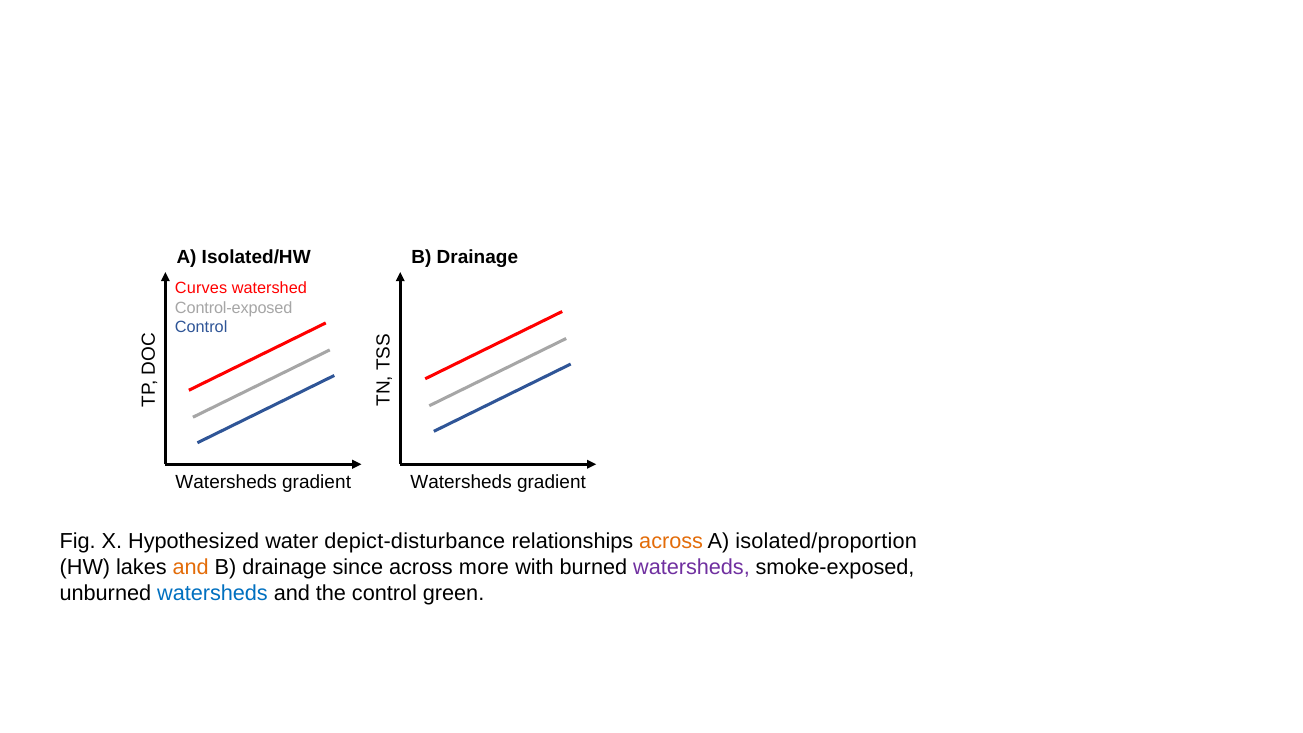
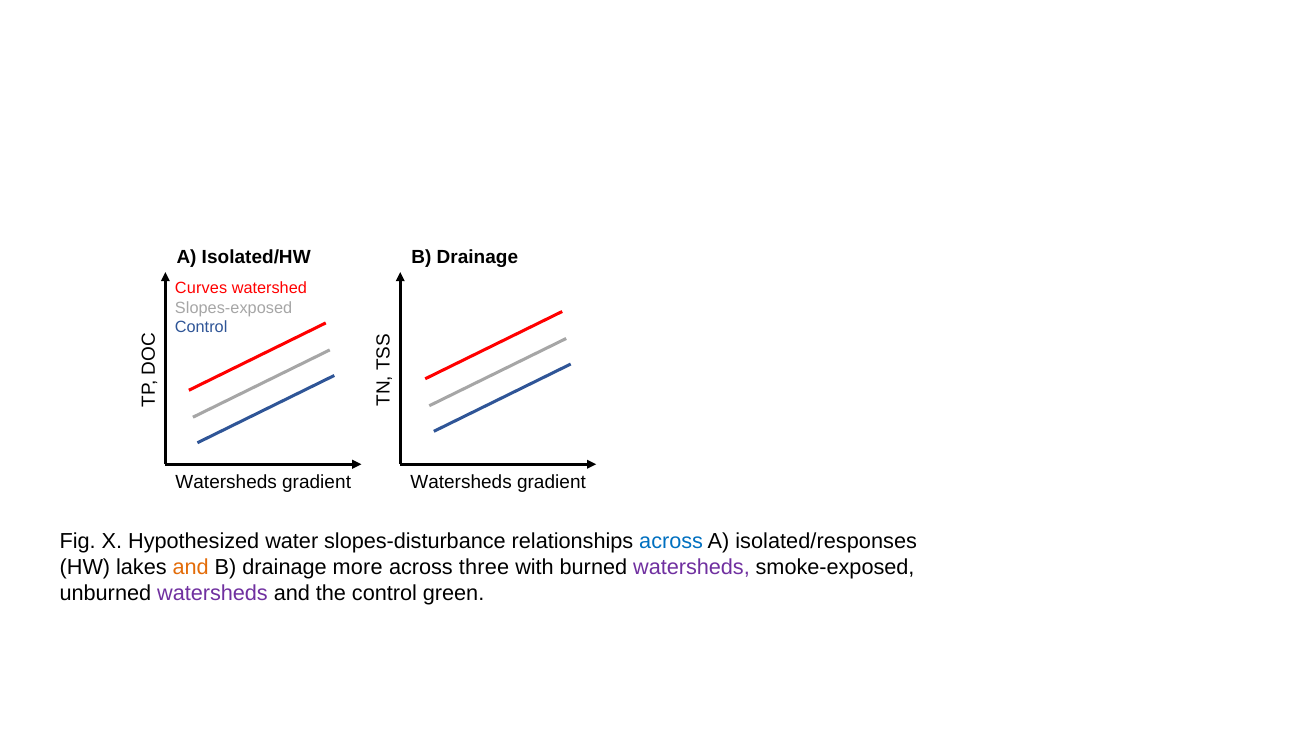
Control-exposed: Control-exposed -> Slopes-exposed
depict-disturbance: depict-disturbance -> slopes-disturbance
across at (671, 541) colour: orange -> blue
isolated/proportion: isolated/proportion -> isolated/responses
since: since -> more
more: more -> three
watersheds at (212, 593) colour: blue -> purple
